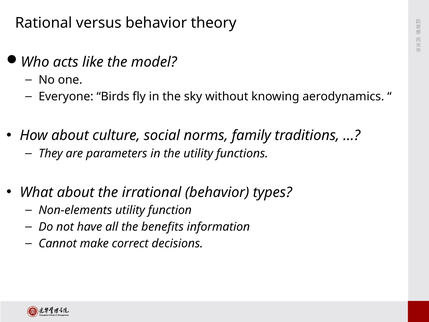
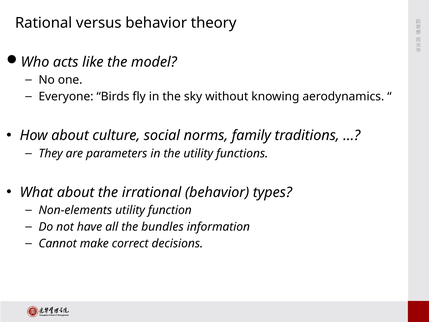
benefits: benefits -> bundles
